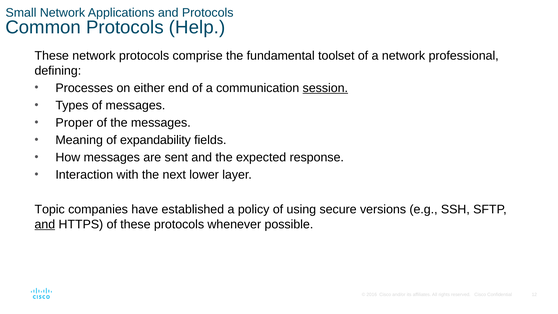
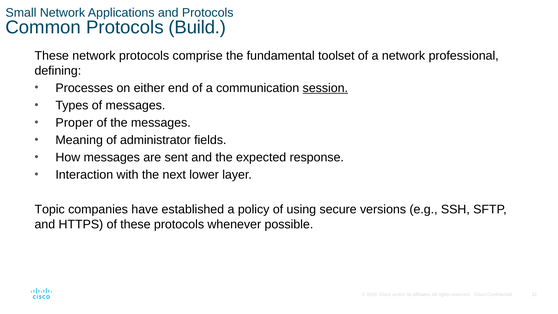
Help: Help -> Build
expandability: expandability -> administrator
and at (45, 224) underline: present -> none
